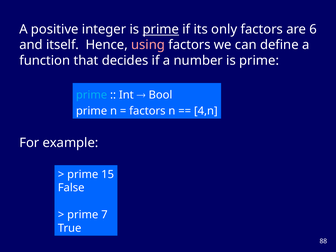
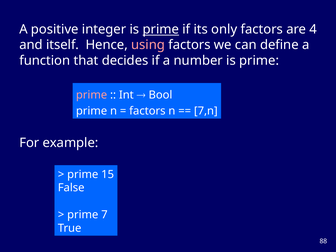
6: 6 -> 4
prime at (92, 95) colour: light blue -> pink
4,n: 4,n -> 7,n
